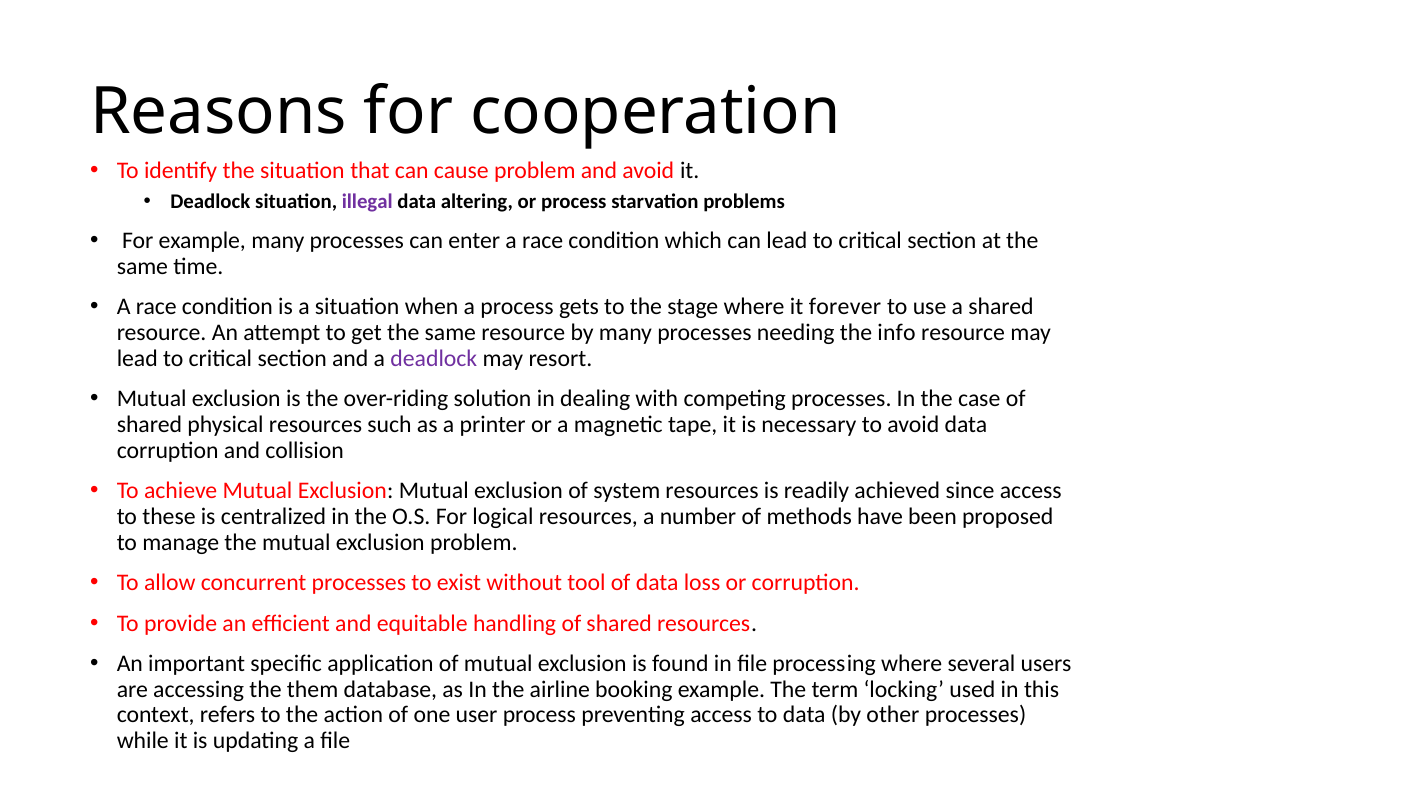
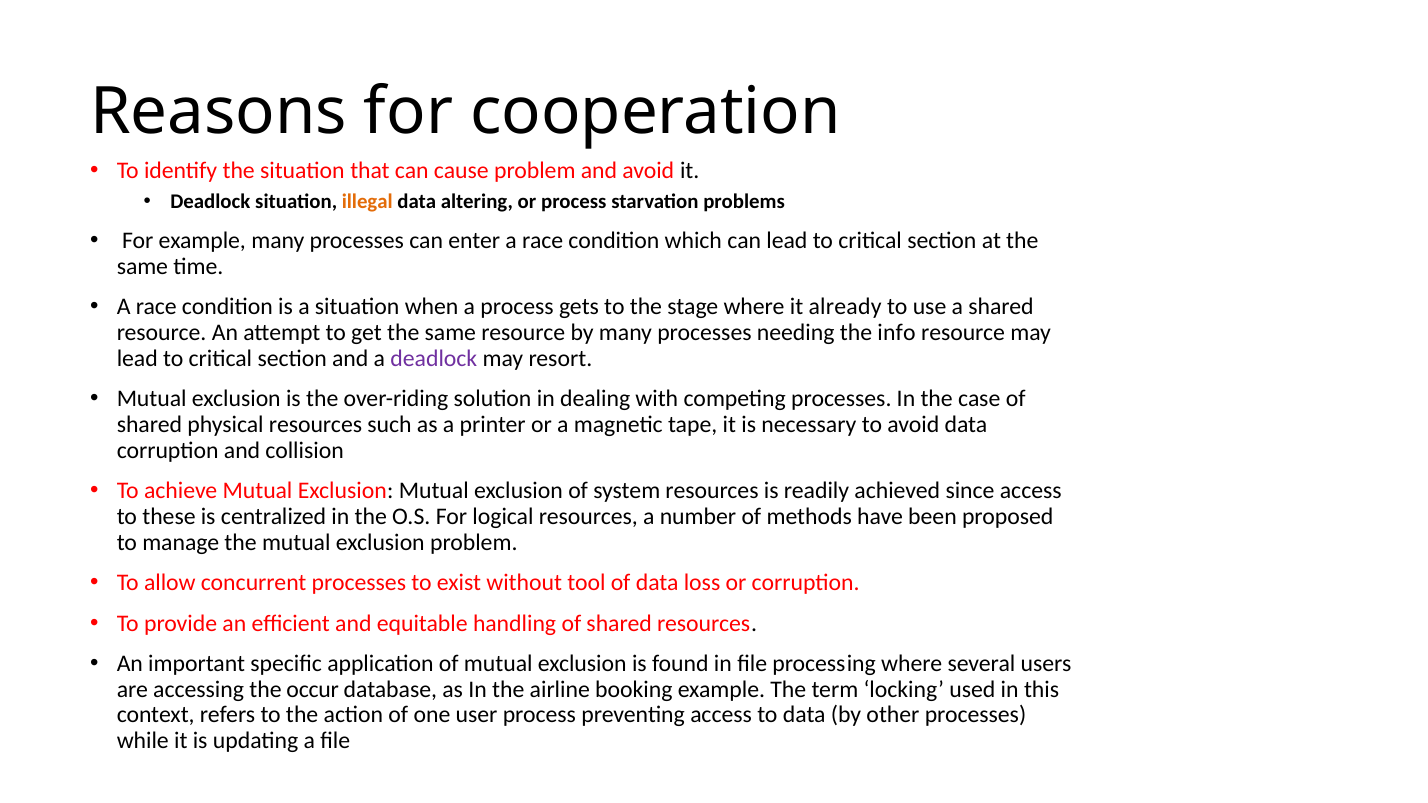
illegal colour: purple -> orange
forever: forever -> already
them: them -> occur
